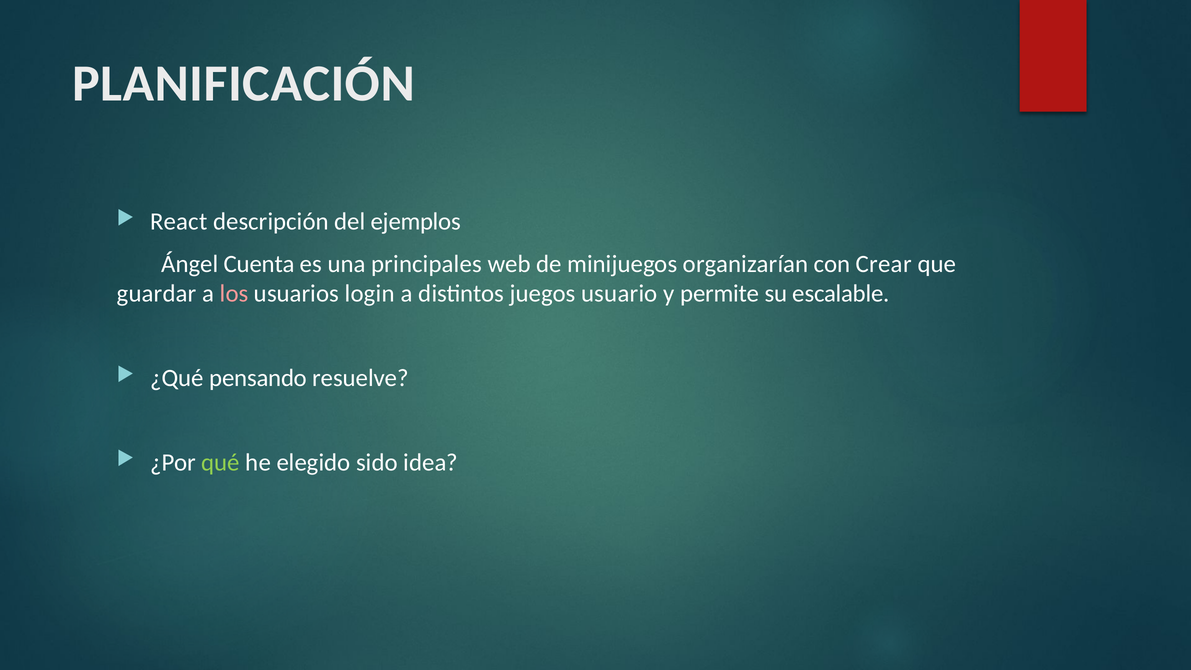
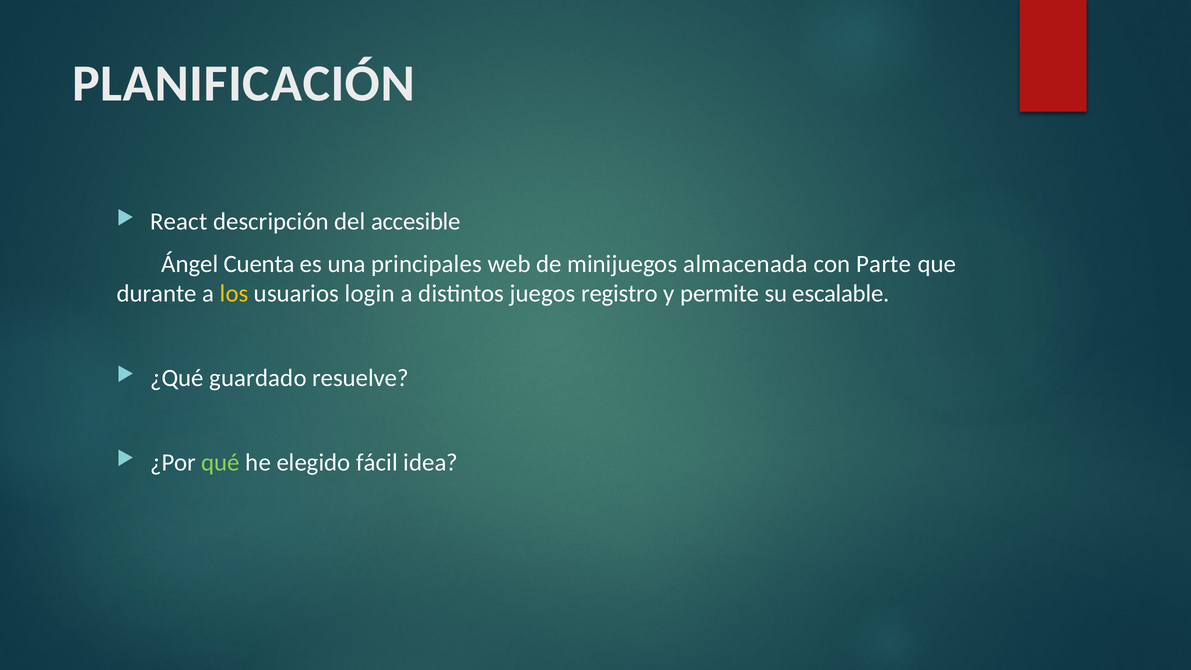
ejemplos: ejemplos -> accesible
organizarían: organizarían -> almacenada
Crear: Crear -> Parte
guardar: guardar -> durante
los colour: pink -> yellow
usuario: usuario -> registro
pensando: pensando -> guardado
sido: sido -> fácil
